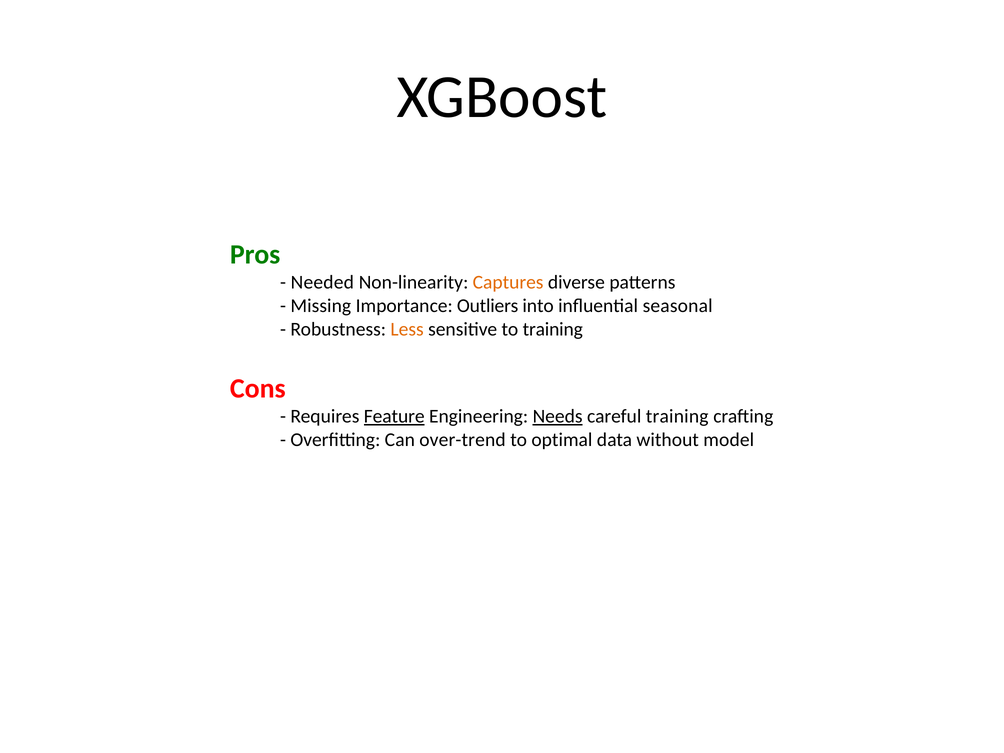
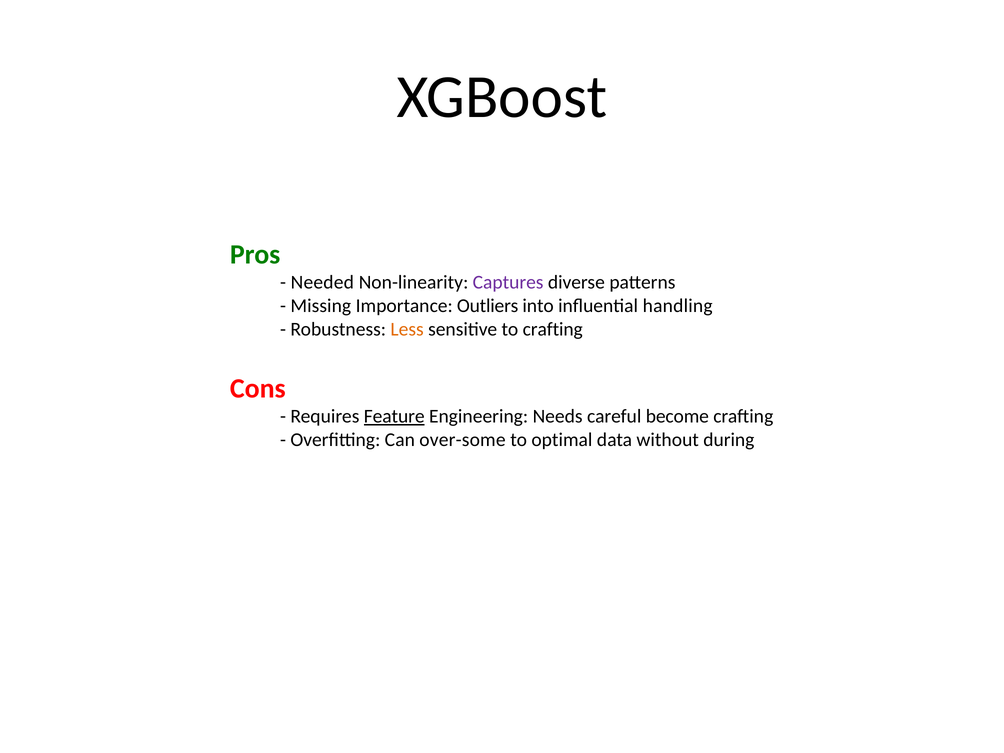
Captures colour: orange -> purple
seasonal: seasonal -> handling
to training: training -> crafting
Needs underline: present -> none
careful training: training -> become
over-trend: over-trend -> over-some
model: model -> during
